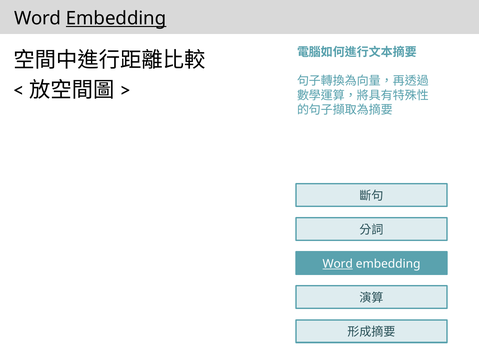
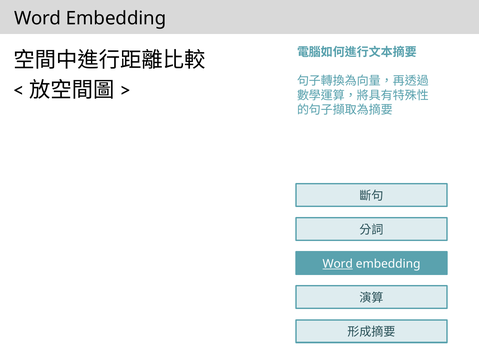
Embedding at (116, 18) underline: present -> none
